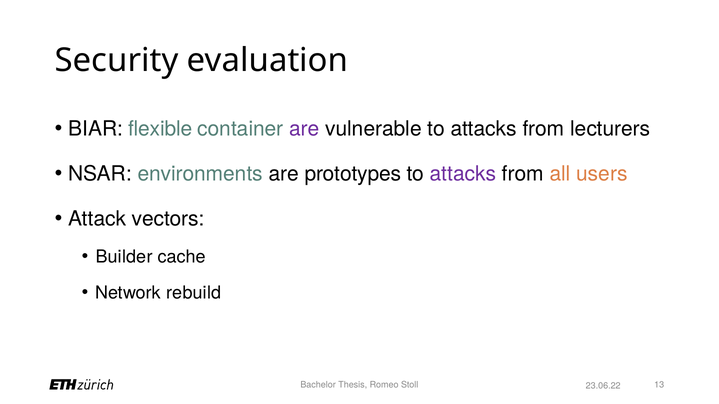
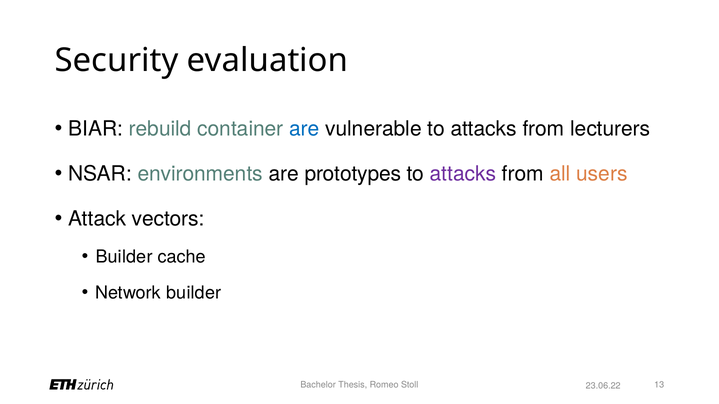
flexible: flexible -> rebuild
are at (304, 129) colour: purple -> blue
Network rebuild: rebuild -> builder
